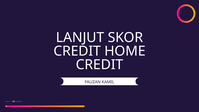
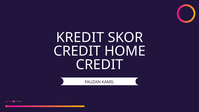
LANJUT: LANJUT -> KREDIT
